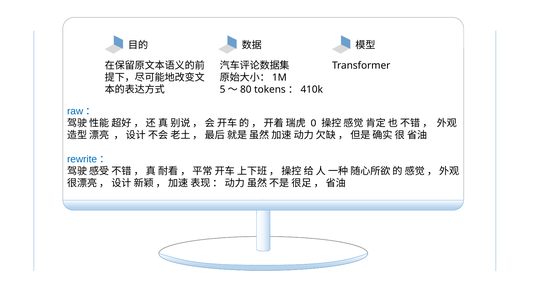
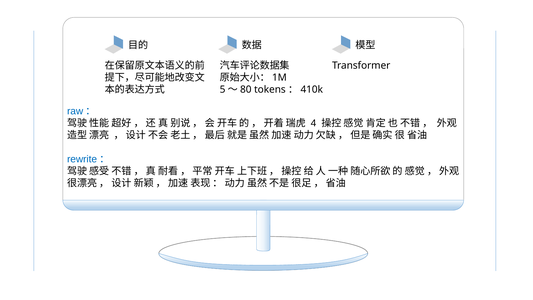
0: 0 -> 4
